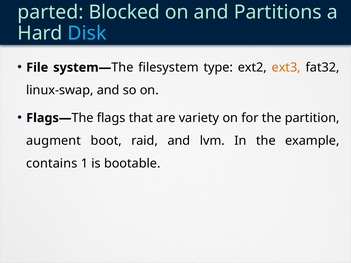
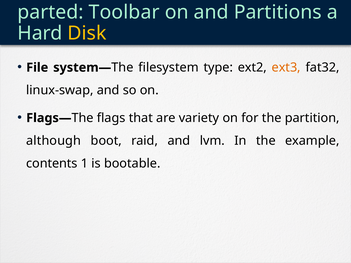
Blocked: Blocked -> Toolbar
Disk colour: light blue -> yellow
augment: augment -> although
contains: contains -> contents
